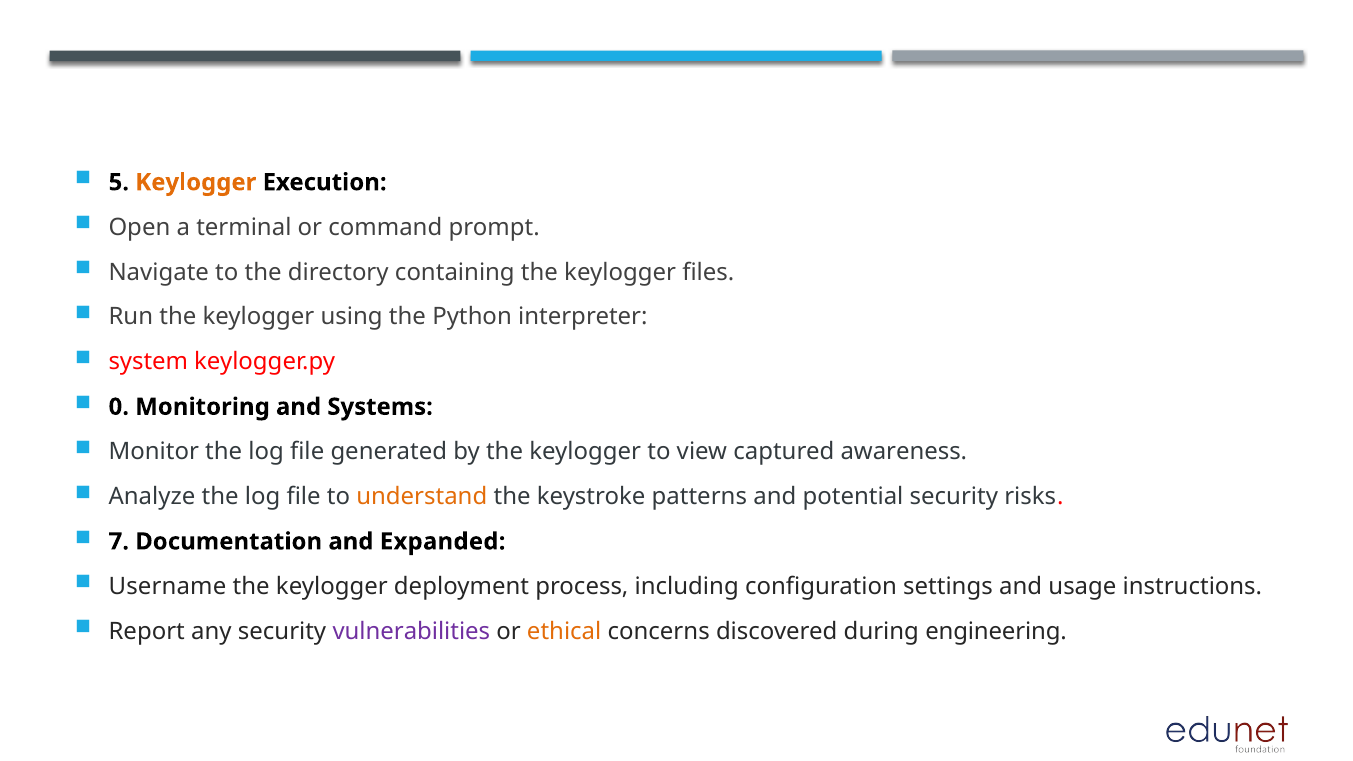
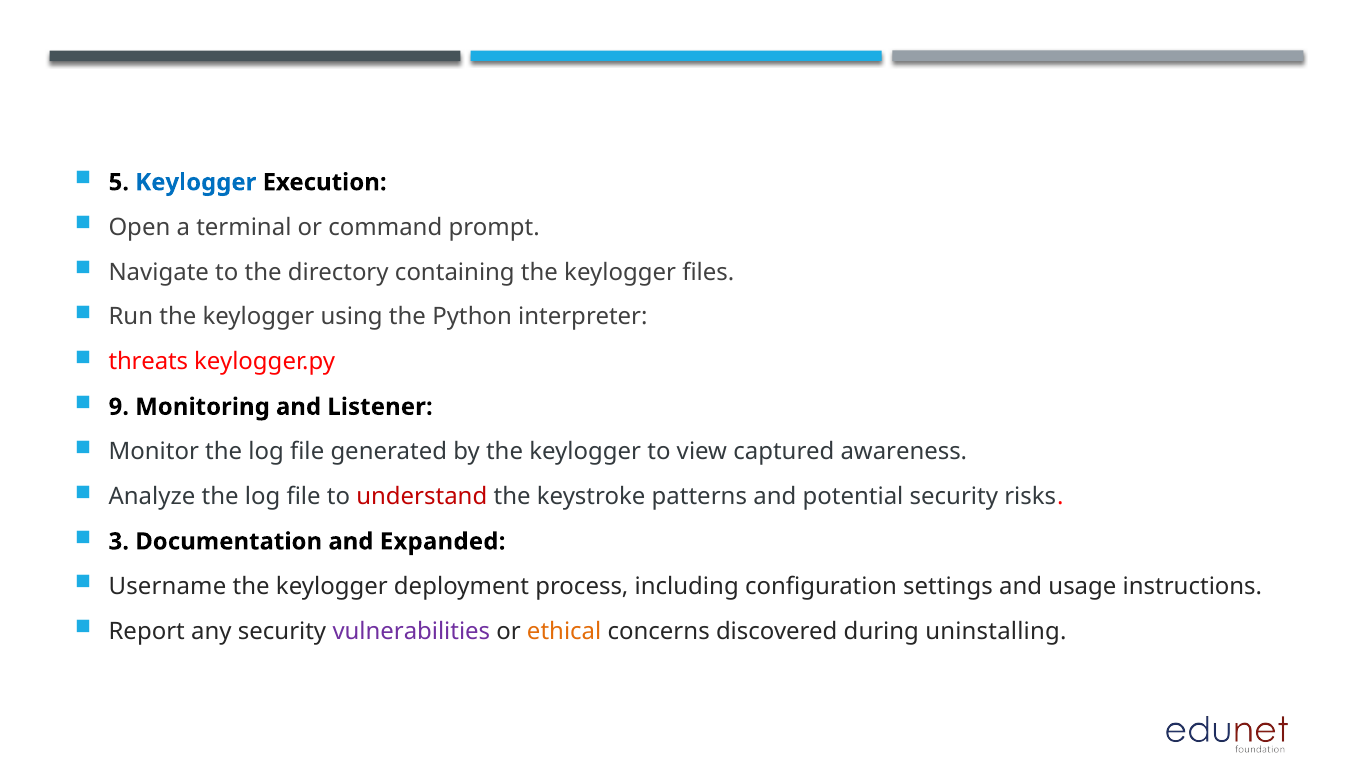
Keylogger at (196, 182) colour: orange -> blue
system: system -> threats
0: 0 -> 9
Systems: Systems -> Listener
understand colour: orange -> red
7: 7 -> 3
engineering: engineering -> uninstalling
